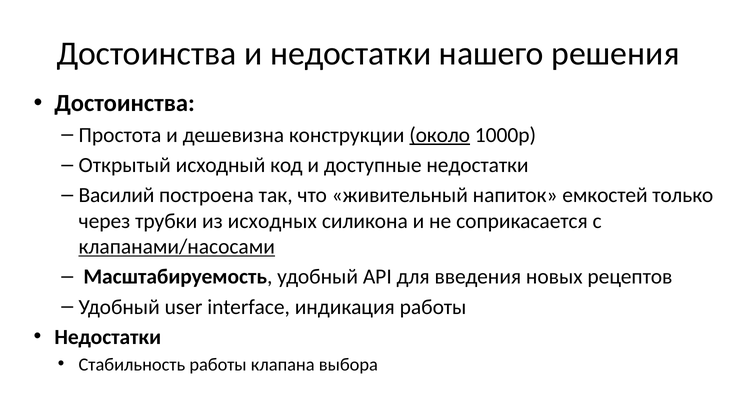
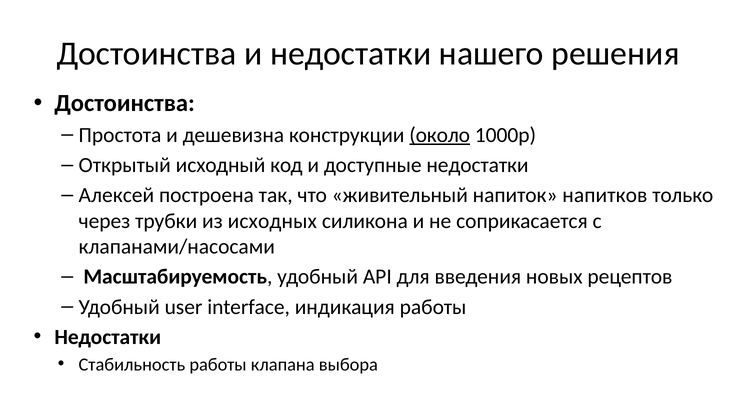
Василий: Василий -> Алексей
емкостей: емкостей -> напитков
клапанами/насосами underline: present -> none
